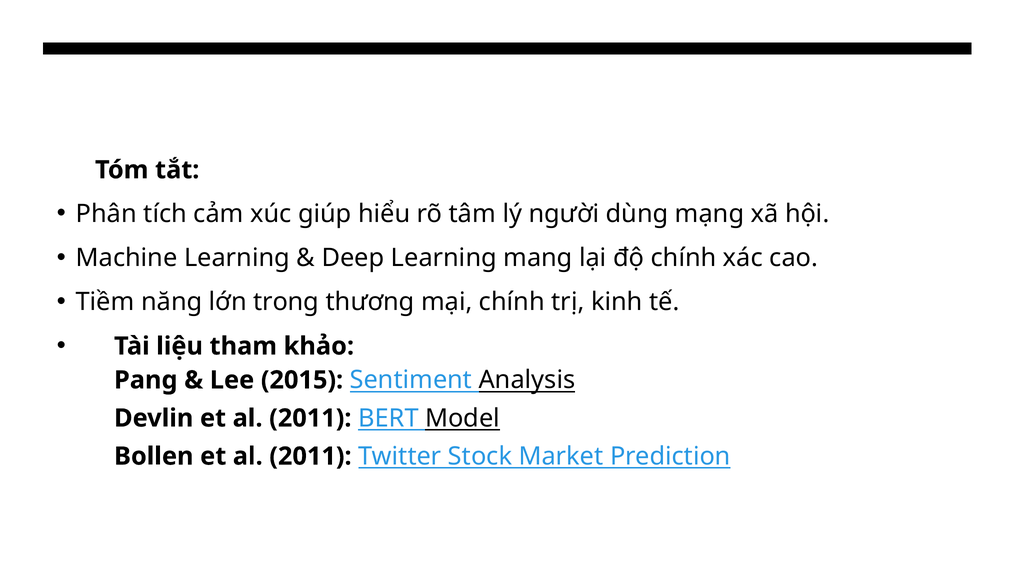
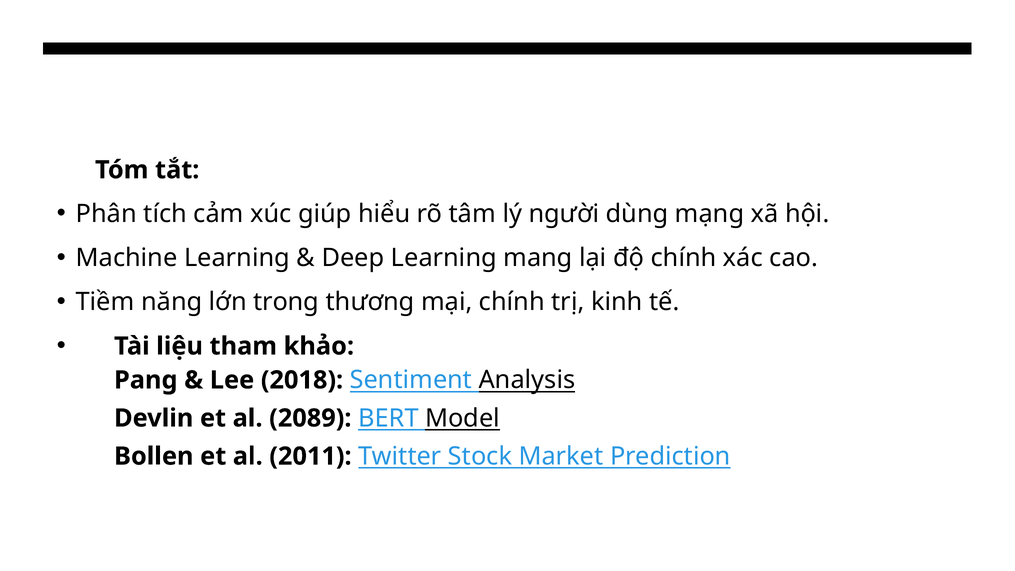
2015: 2015 -> 2018
Devlin et al 2011: 2011 -> 2089
